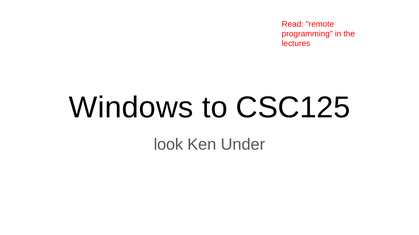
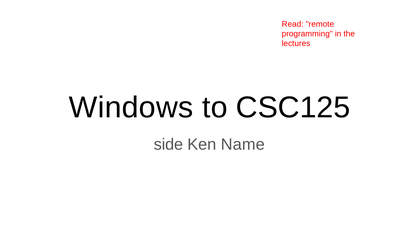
look: look -> side
Under: Under -> Name
